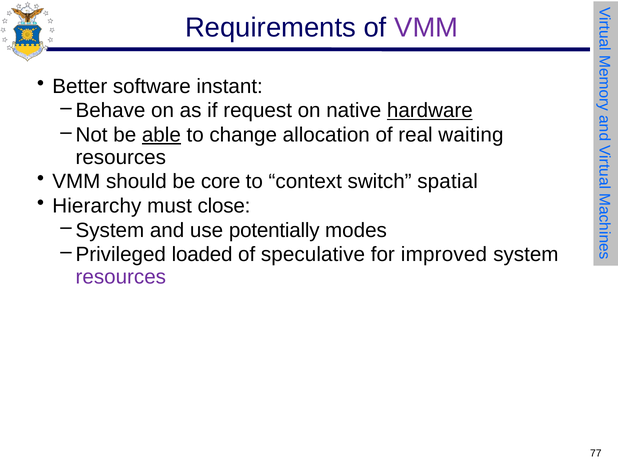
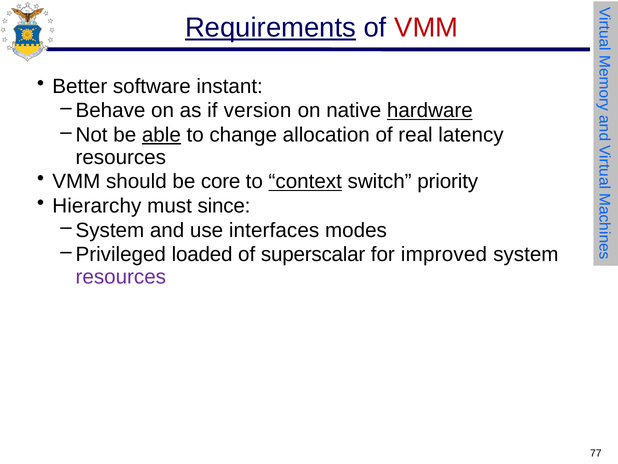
Requirements underline: none -> present
VMM at (426, 28) colour: purple -> red
request: request -> version
waiting: waiting -> latency
context underline: none -> present
spatial: spatial -> priority
close: close -> since
potentially: potentially -> interfaces
speculative: speculative -> superscalar
